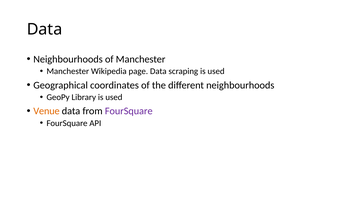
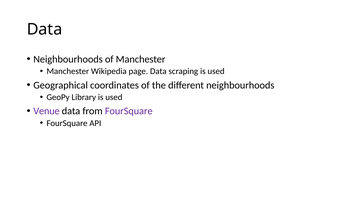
Venue colour: orange -> purple
